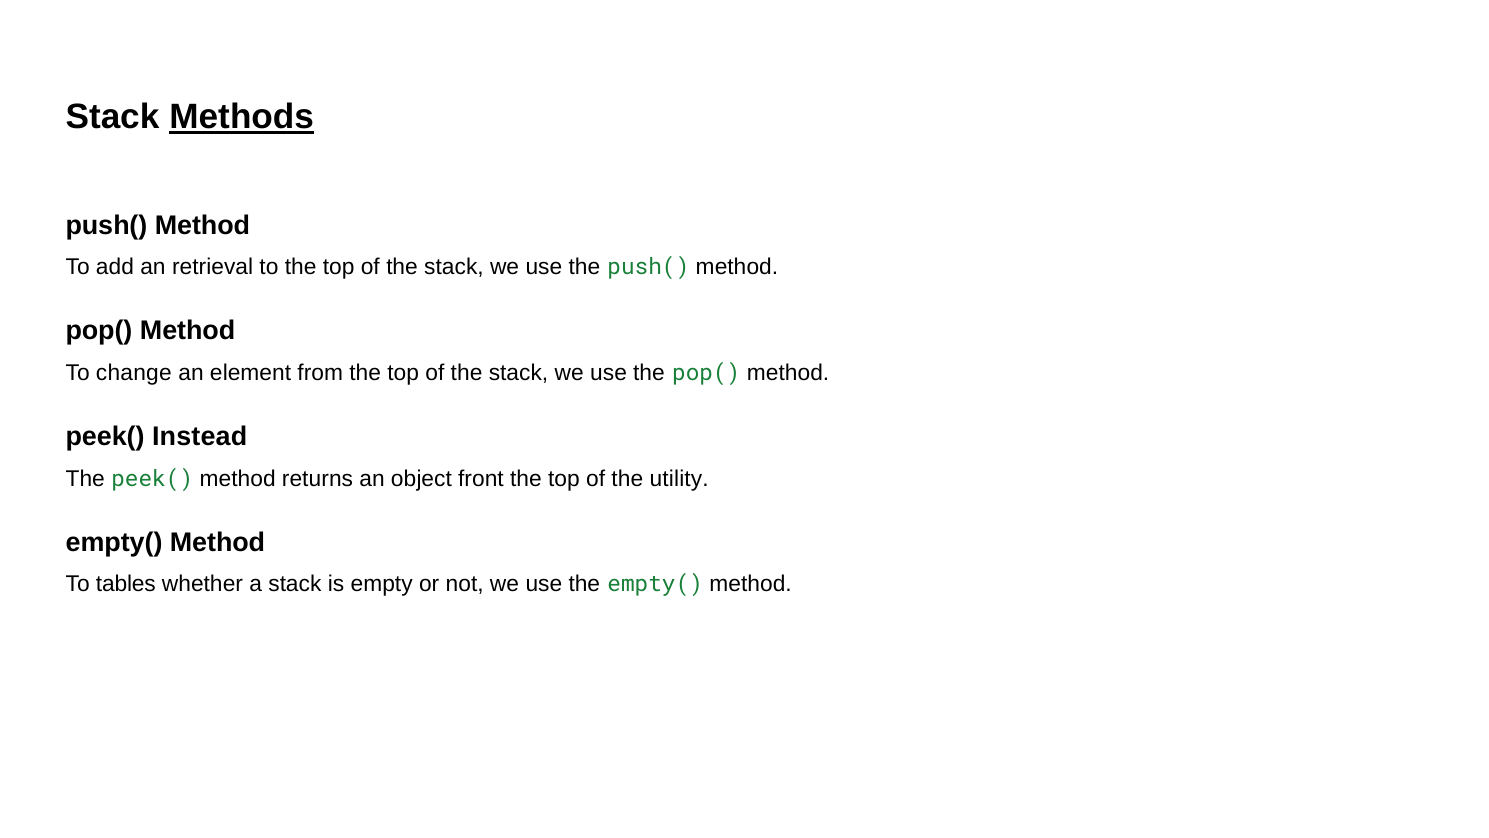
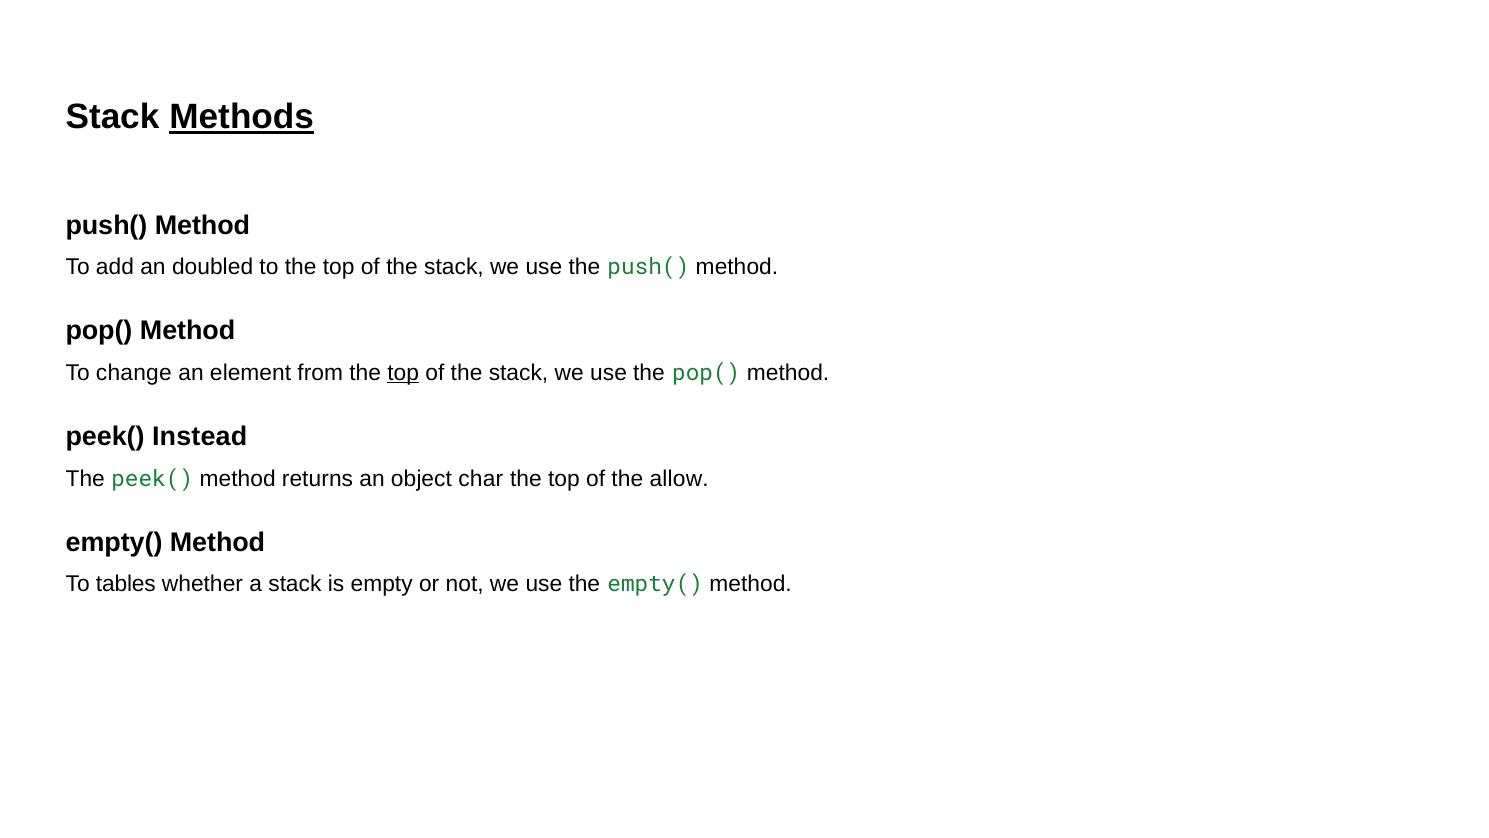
retrieval: retrieval -> doubled
top at (403, 373) underline: none -> present
front: front -> char
utility: utility -> allow
